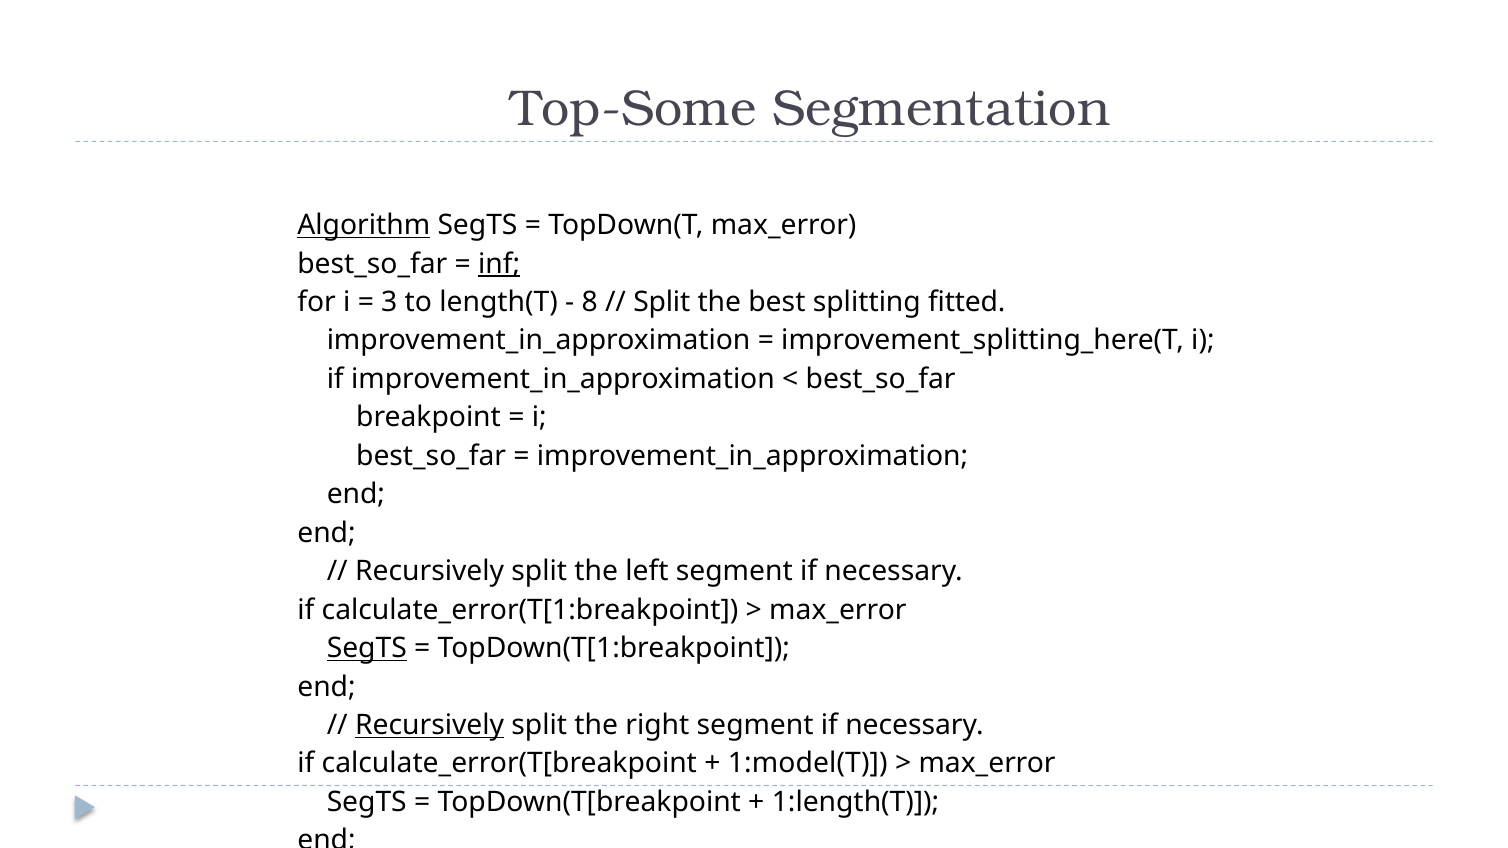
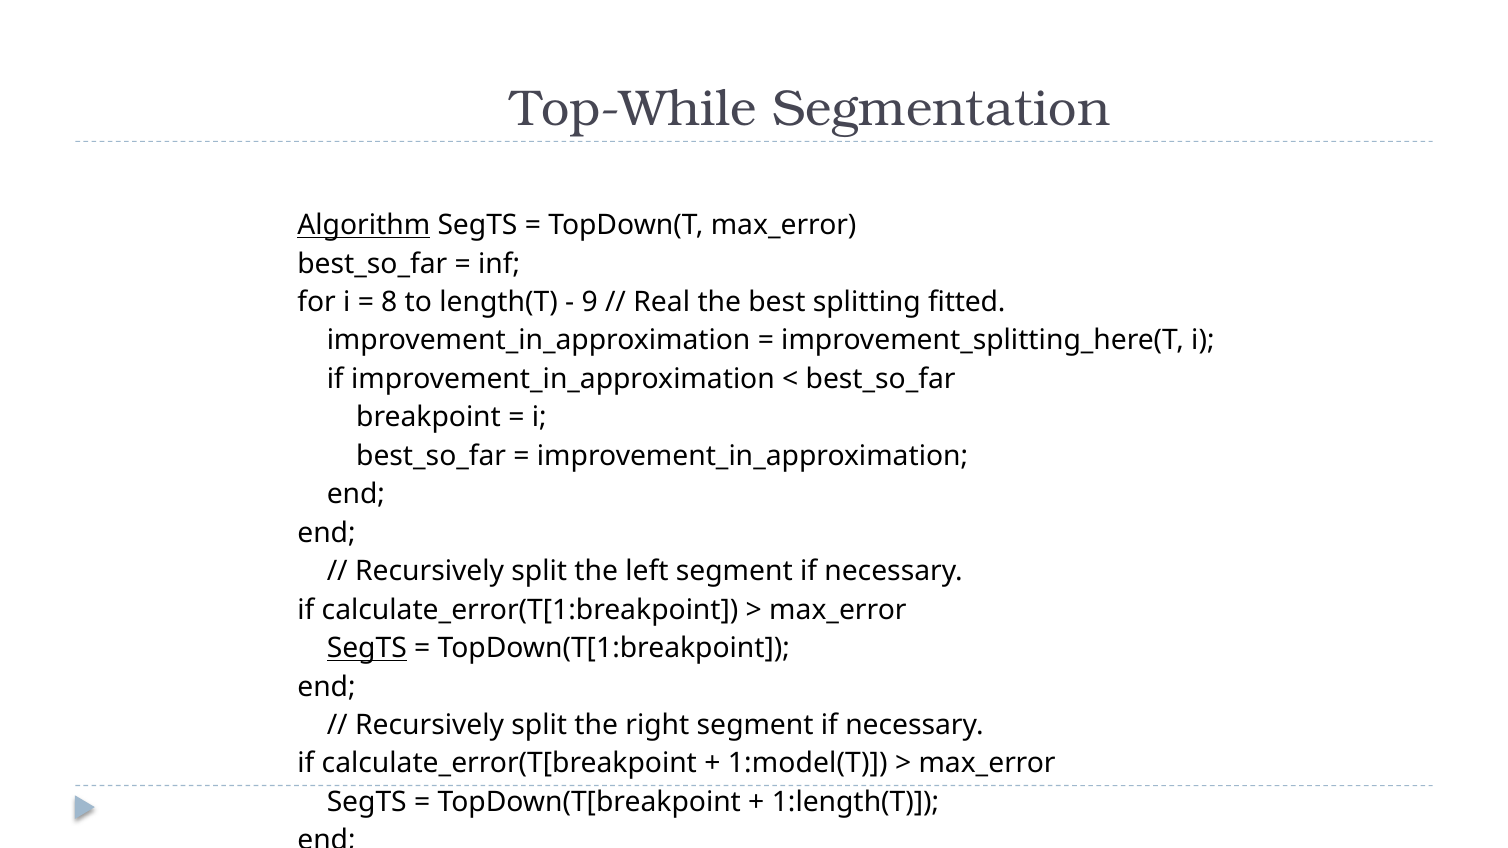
Top-Some: Top-Some -> Top-While
inf underline: present -> none
3: 3 -> 8
8: 8 -> 9
Split at (662, 302): Split -> Real
Recursively at (430, 725) underline: present -> none
